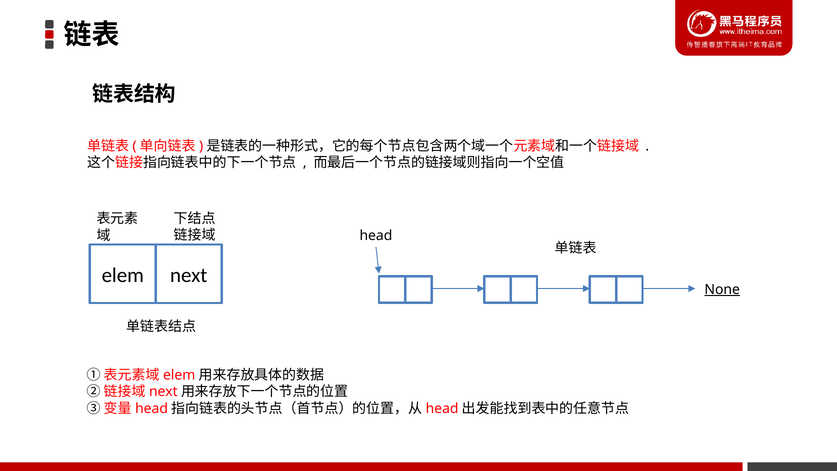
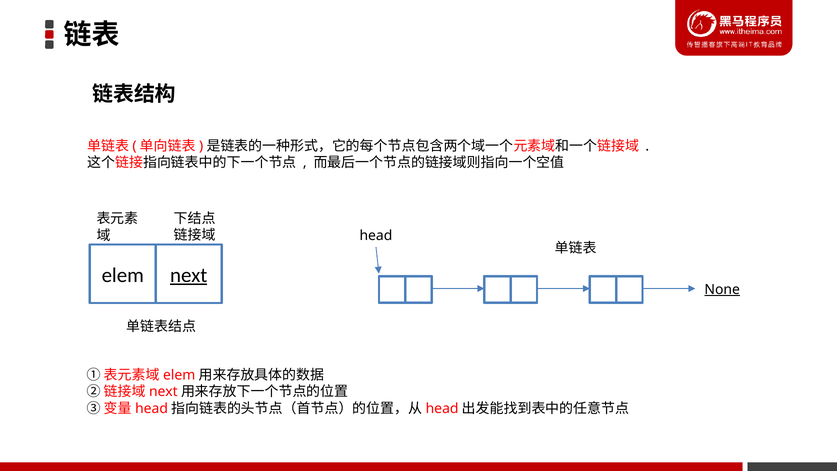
next underline: none -> present
